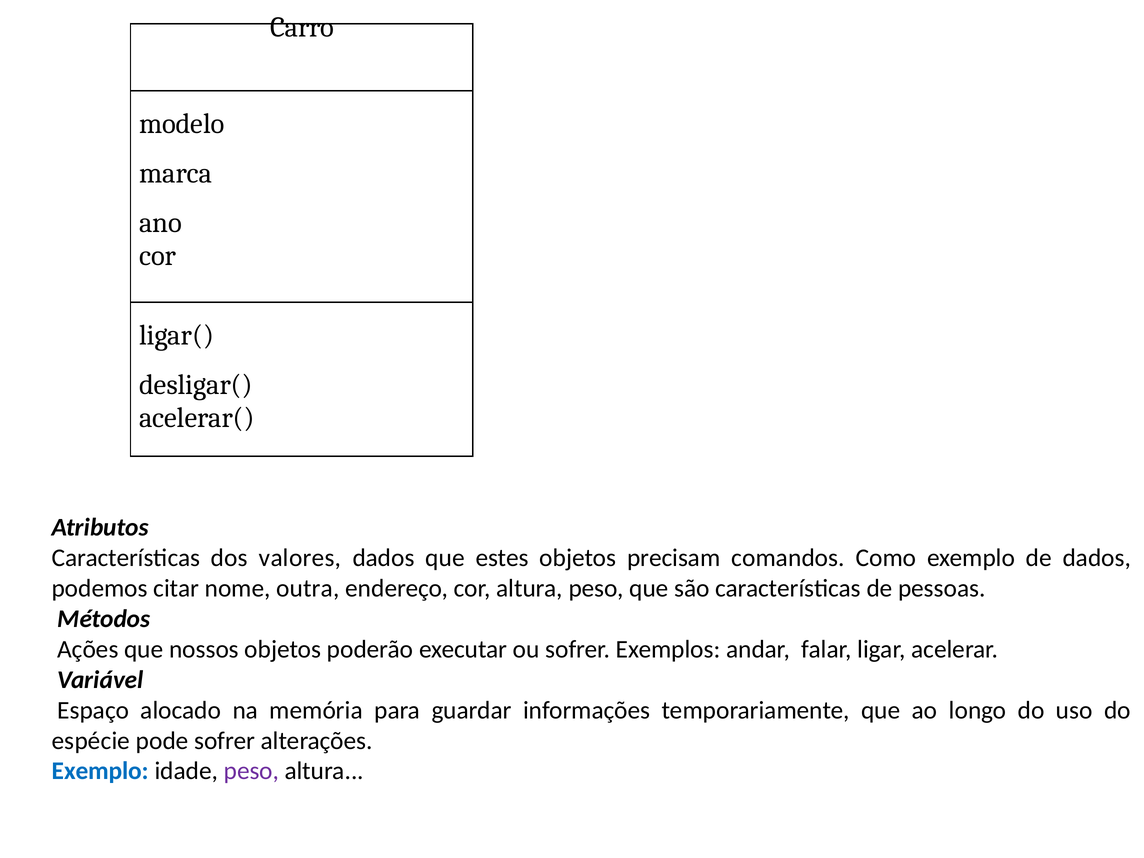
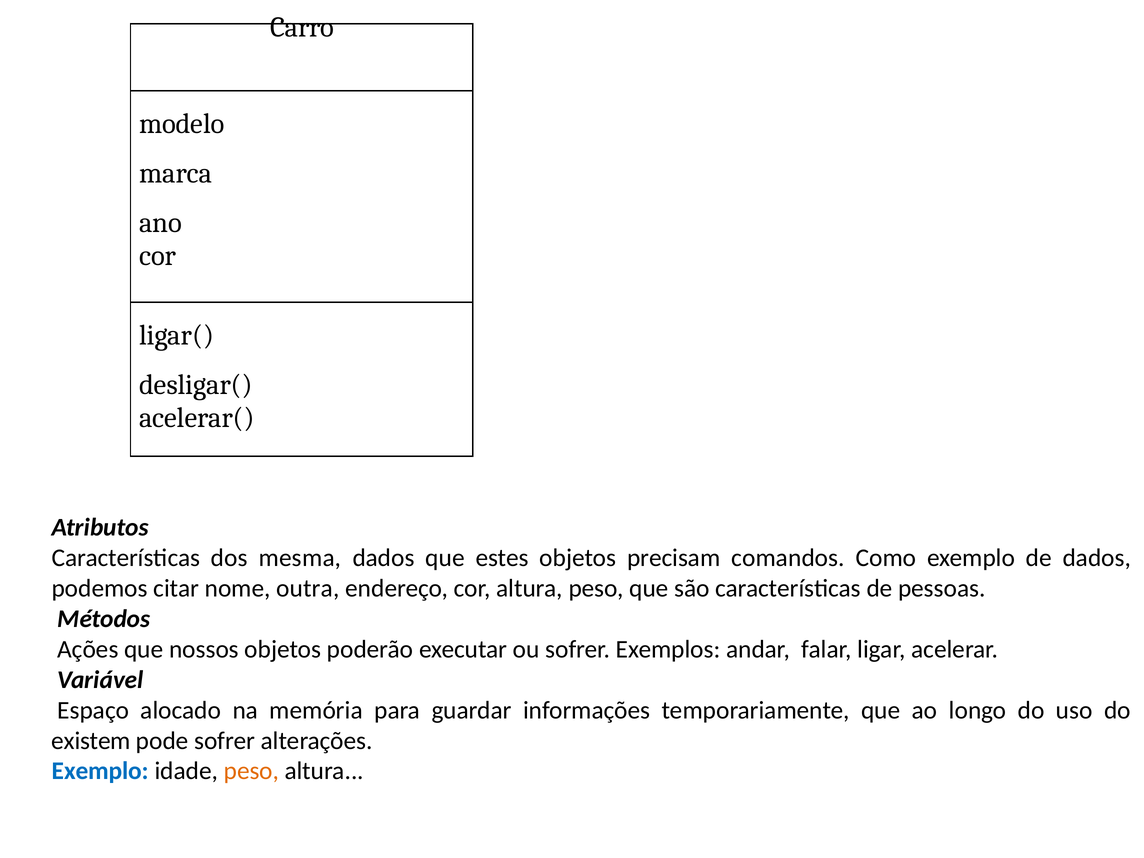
valores: valores -> mesma
espécie: espécie -> existem
peso at (251, 771) colour: purple -> orange
